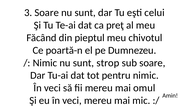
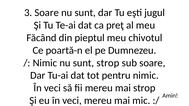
celui: celui -> jugul
mai omul: omul -> strop
